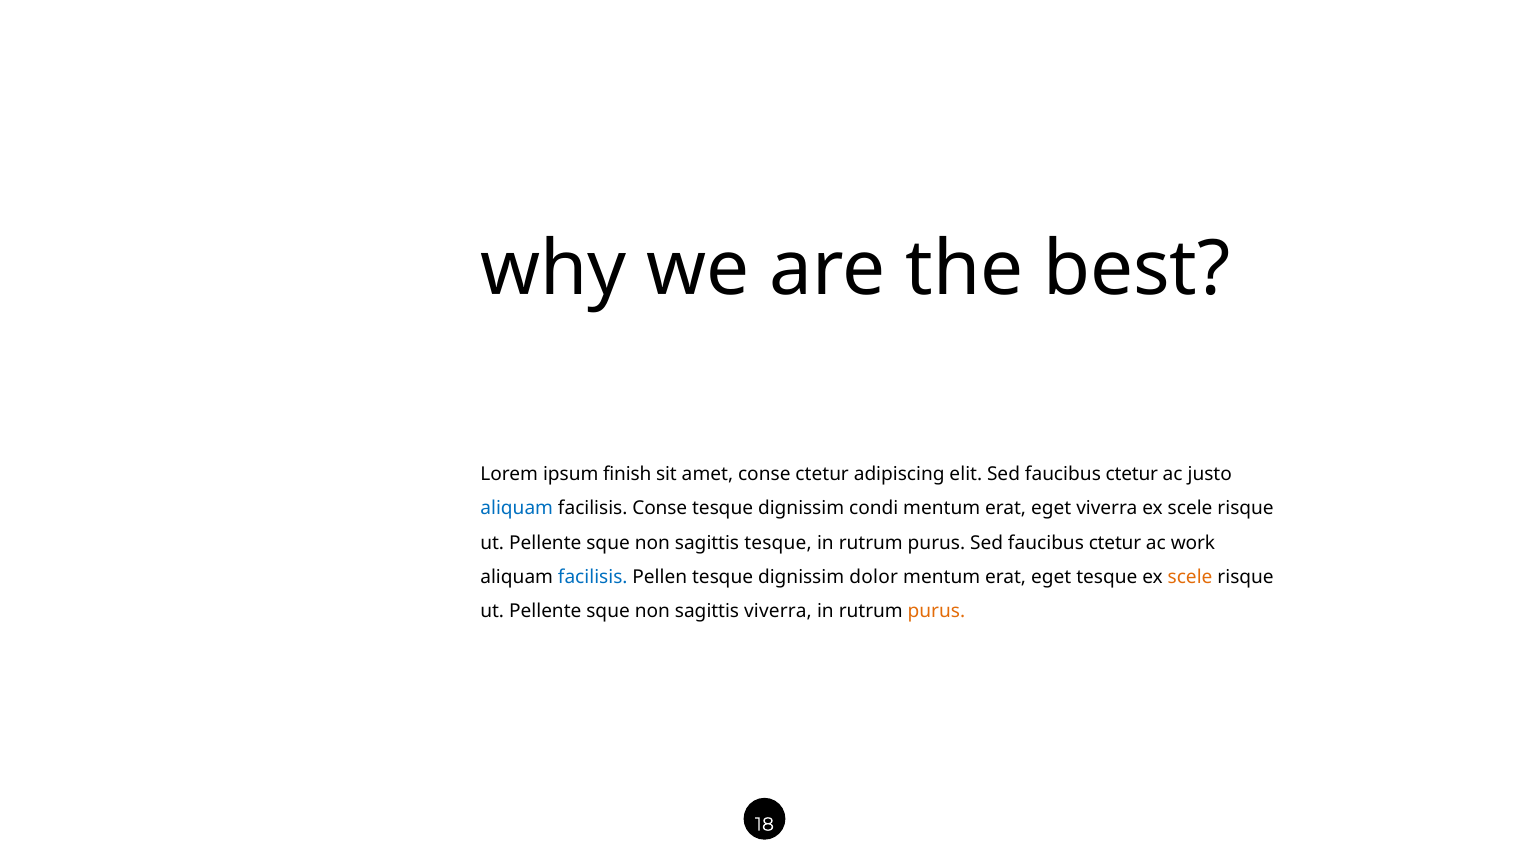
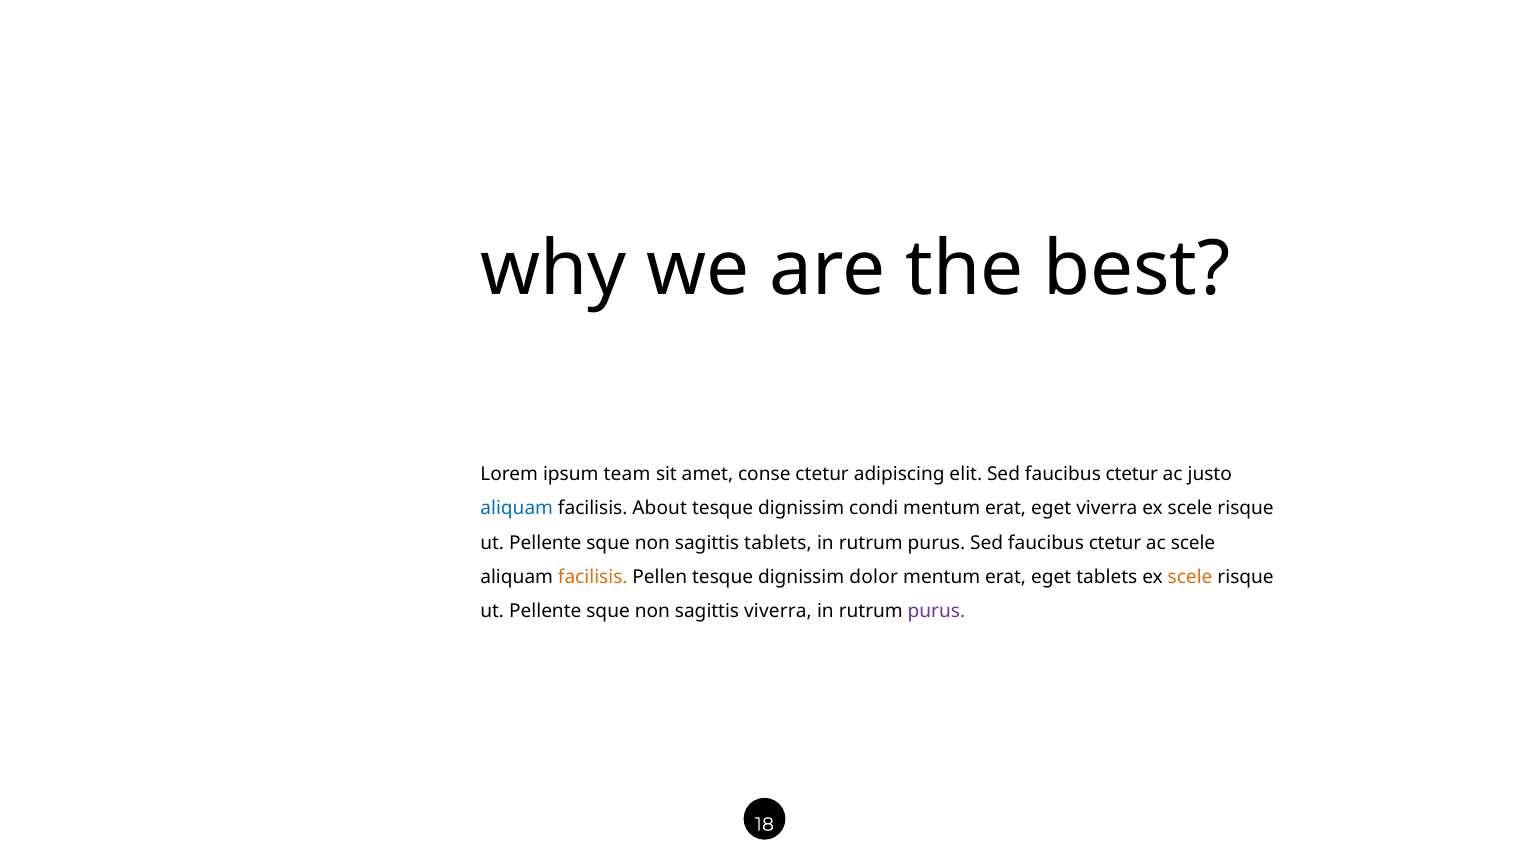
finish: finish -> team
facilisis Conse: Conse -> About
sagittis tesque: tesque -> tablets
ac work: work -> scele
facilisis at (593, 577) colour: blue -> orange
eget tesque: tesque -> tablets
purus at (936, 612) colour: orange -> purple
